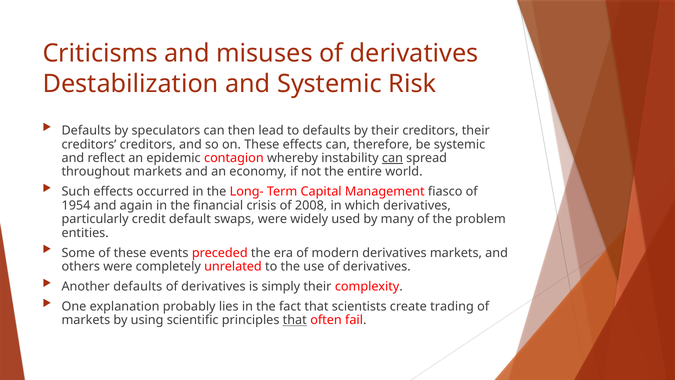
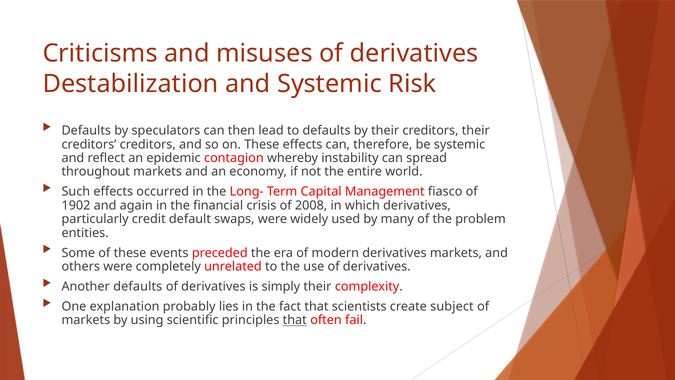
can at (392, 158) underline: present -> none
1954: 1954 -> 1902
trading: trading -> subject
